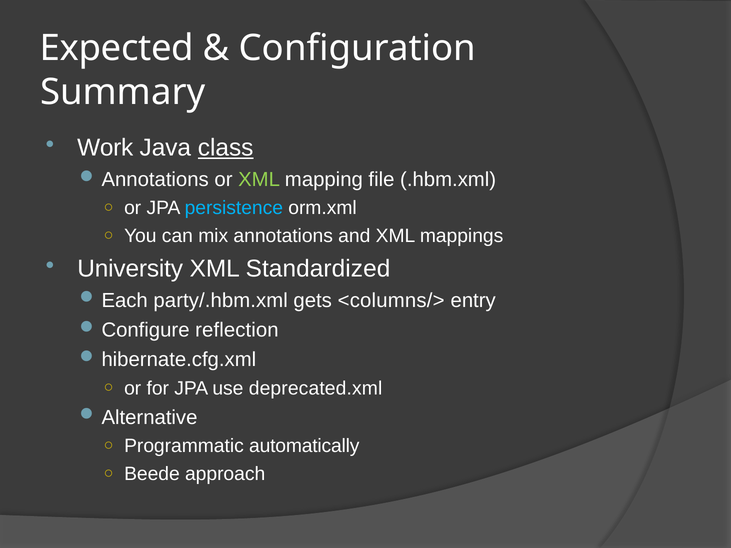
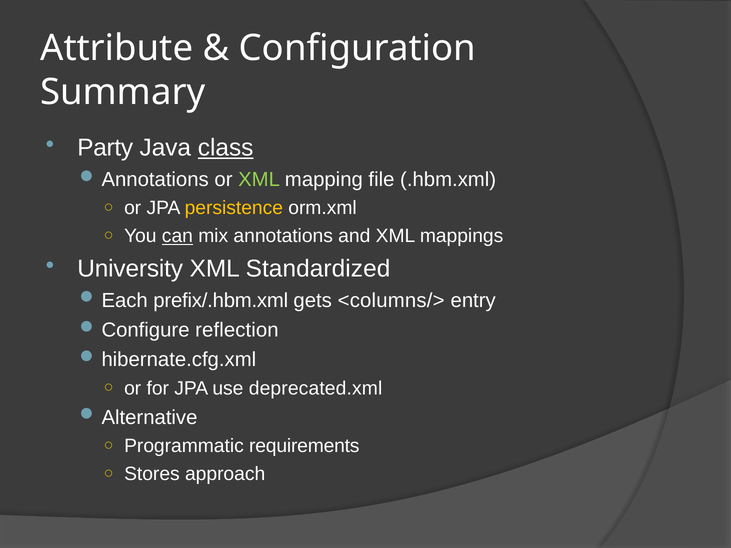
Expected: Expected -> Attribute
Work: Work -> Party
persistence colour: light blue -> yellow
can underline: none -> present
party/.hbm.xml: party/.hbm.xml -> prefix/.hbm.xml
automatically: automatically -> requirements
Beede: Beede -> Stores
